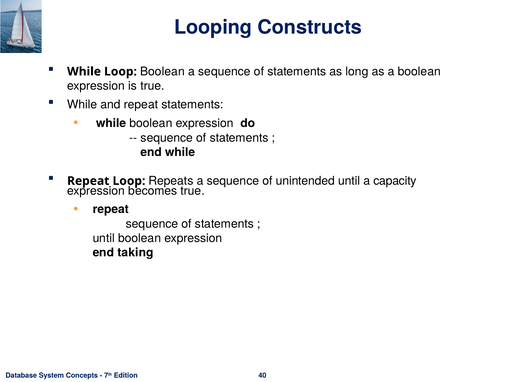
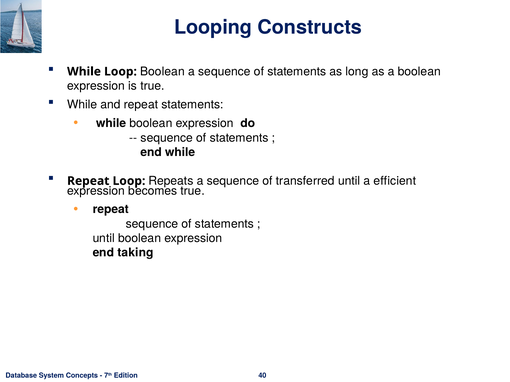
unintended: unintended -> transferred
capacity: capacity -> efficient
